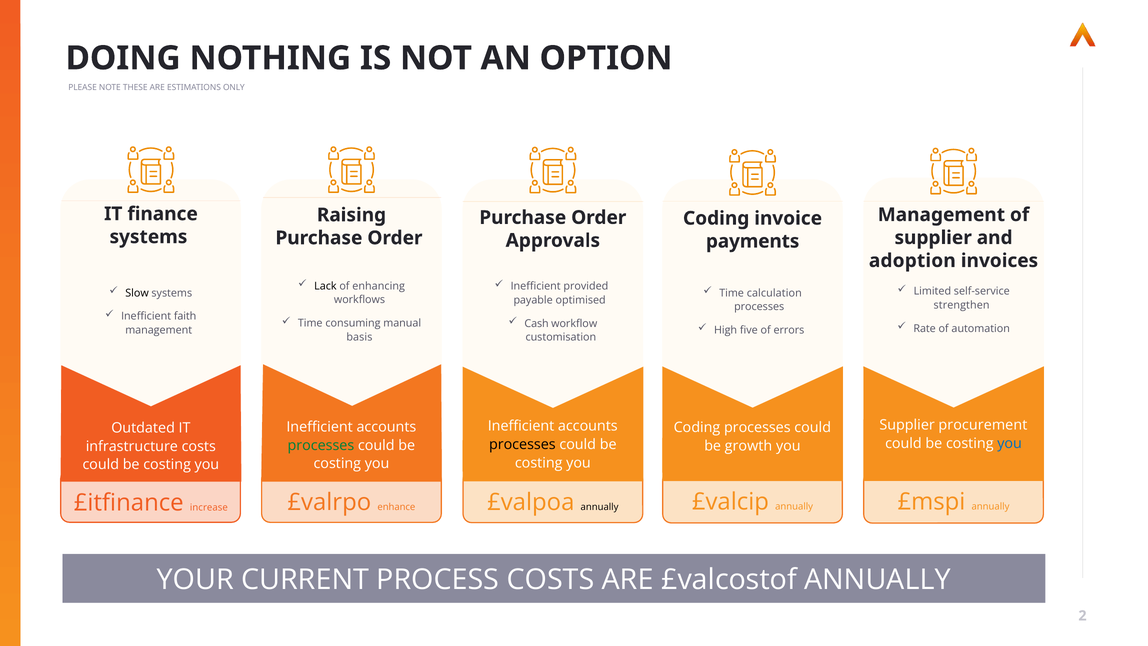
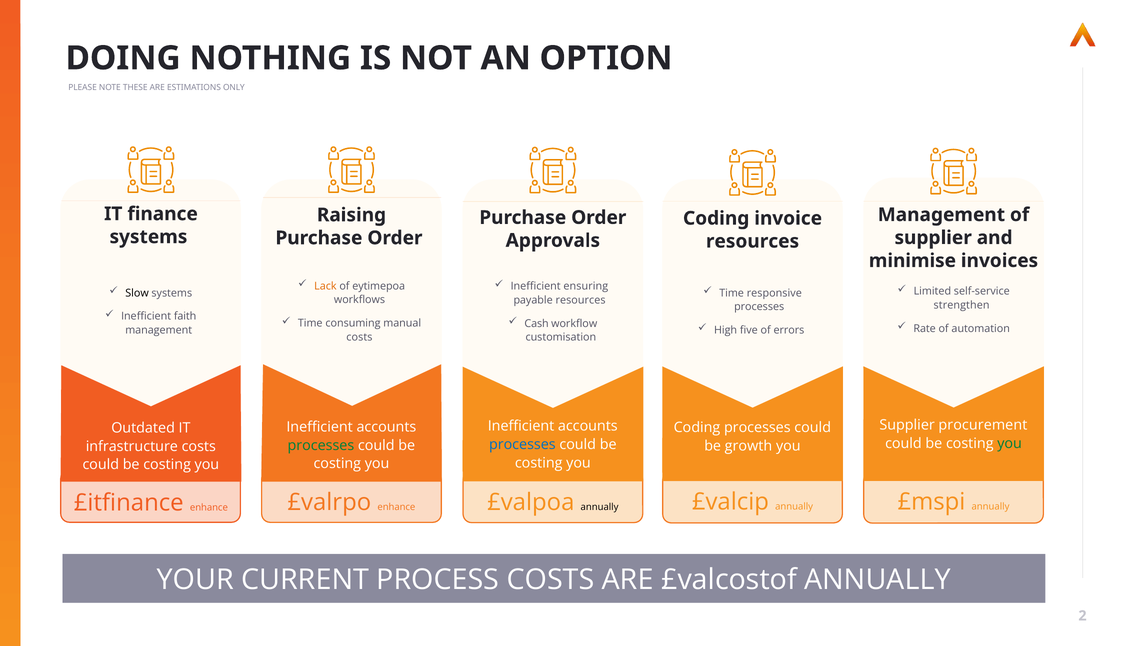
payments at (753, 241): payments -> resources
adoption: adoption -> minimise
Lack colour: black -> orange
enhancing: enhancing -> eytimepoa
provided: provided -> ensuring
calculation: calculation -> responsive
payable optimised: optimised -> resources
basis at (359, 337): basis -> costs
you at (1010, 443) colour: blue -> green
processes at (522, 444) colour: black -> blue
£itfinance increase: increase -> enhance
